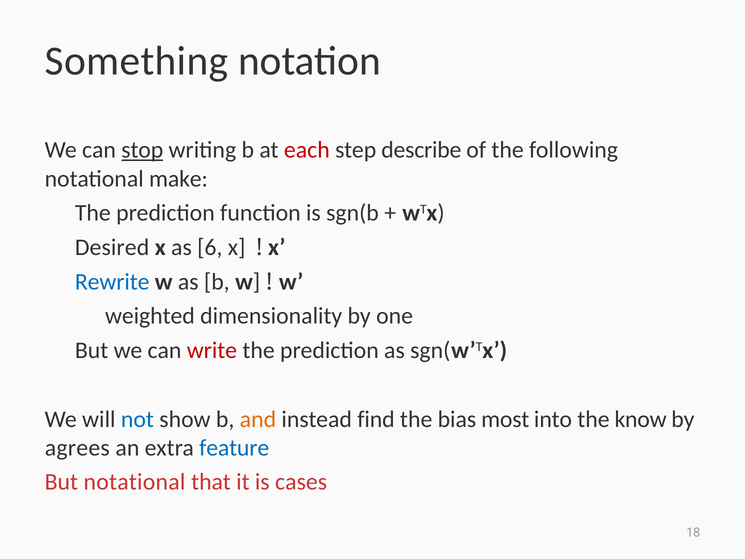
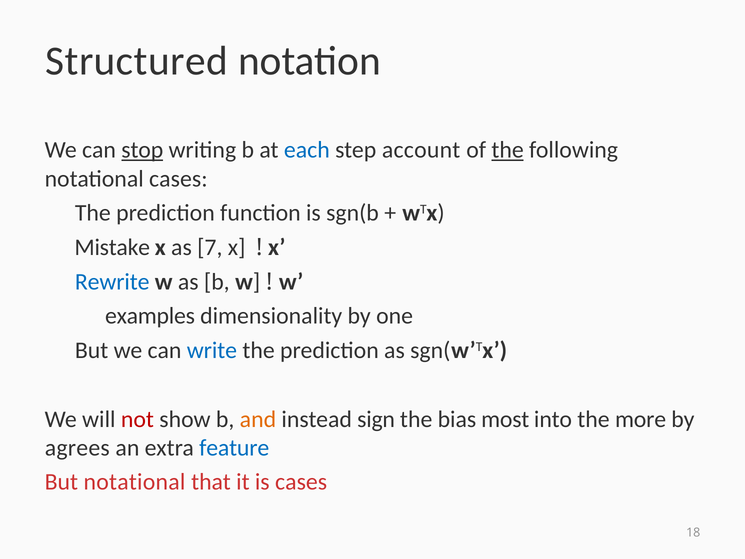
Something: Something -> Structured
each colour: red -> blue
describe: describe -> account
the at (508, 150) underline: none -> present
notational make: make -> cases
Desired: Desired -> Mistake
6: 6 -> 7
weighted: weighted -> examples
write colour: red -> blue
not colour: blue -> red
find: find -> sign
know: know -> more
